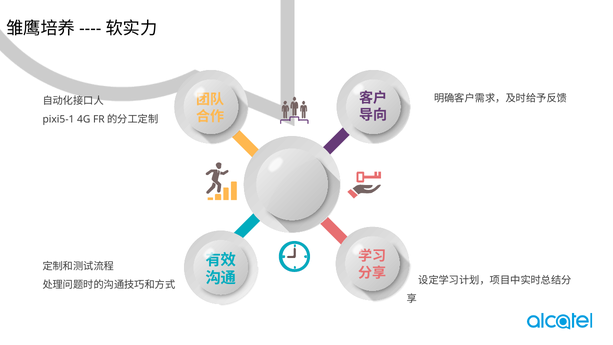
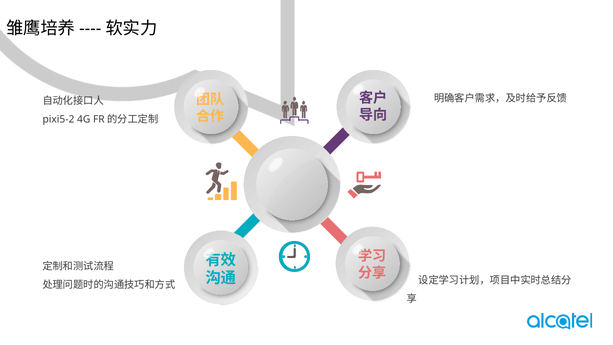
pixi5-1: pixi5-1 -> pixi5-2
